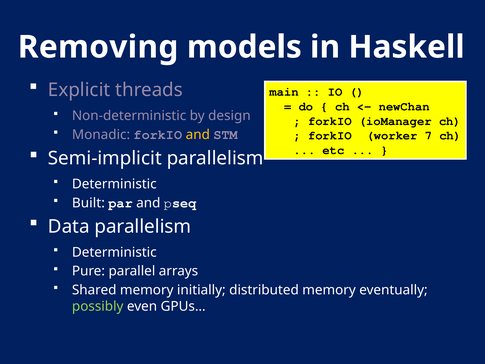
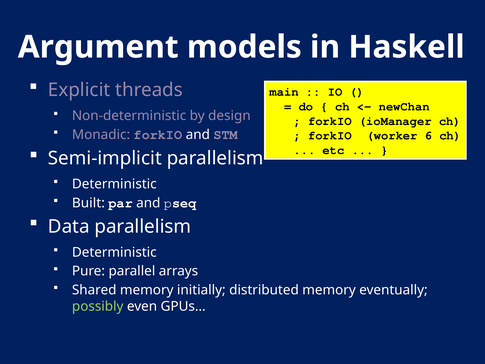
Removing: Removing -> Argument
and at (198, 135) colour: yellow -> white
7: 7 -> 6
